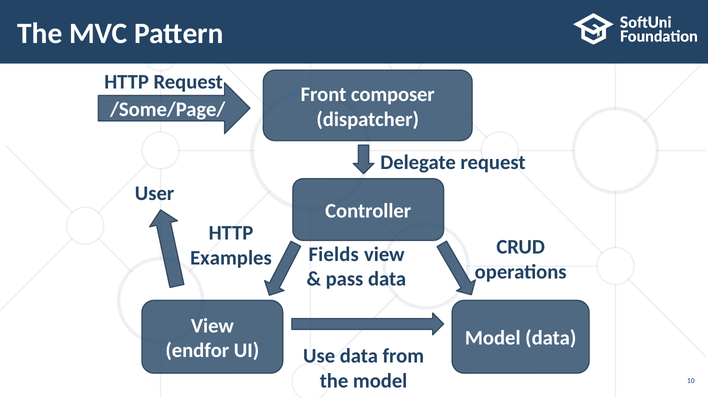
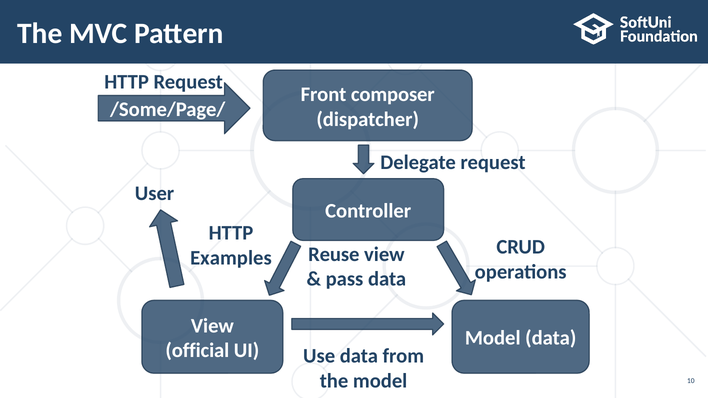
Fields: Fields -> Reuse
endfor: endfor -> official
